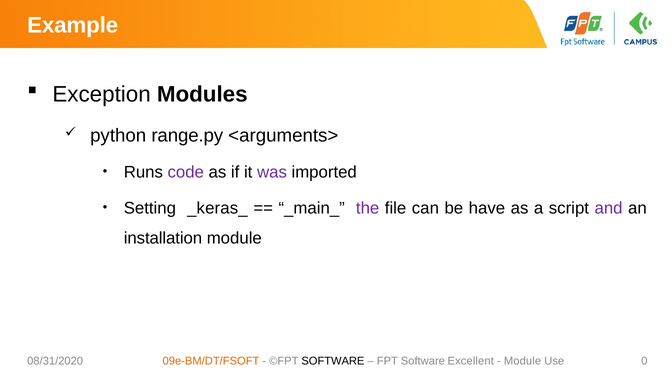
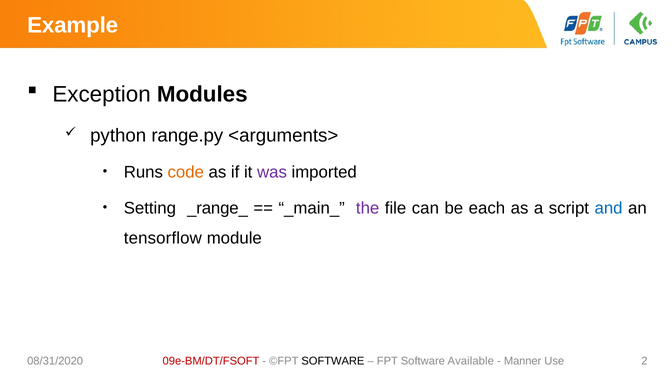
code colour: purple -> orange
_keras_: _keras_ -> _range_
have: have -> each
and colour: purple -> blue
installation: installation -> tensorflow
09e-BM/DT/FSOFT colour: orange -> red
Excellent: Excellent -> Available
Module at (523, 361): Module -> Manner
0: 0 -> 2
